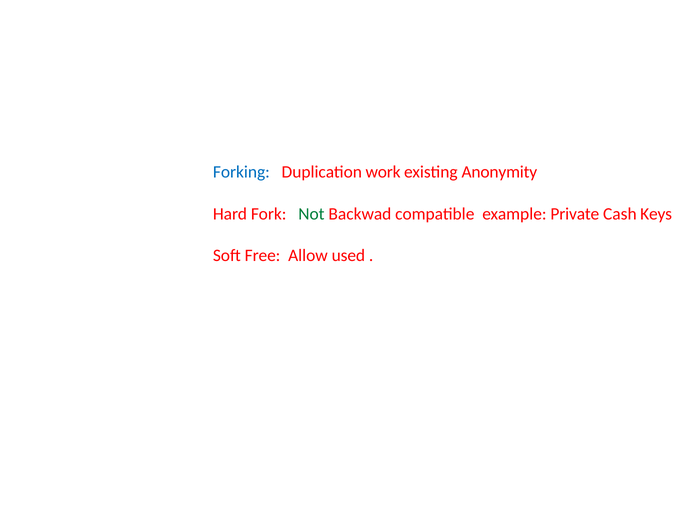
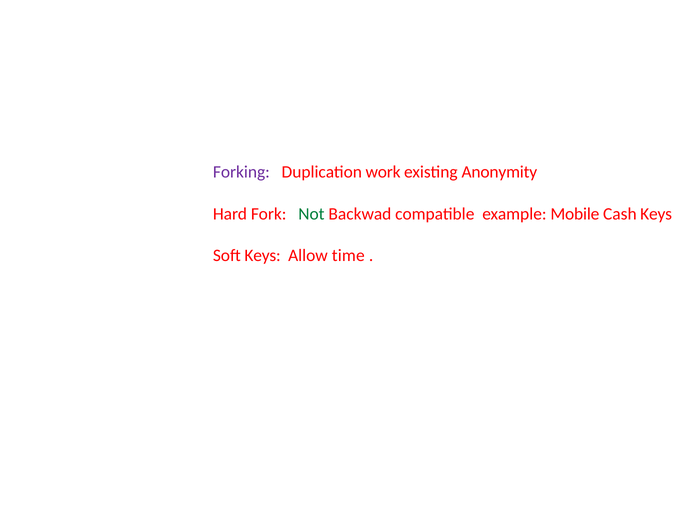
Forking colour: blue -> purple
Private: Private -> Mobile
Soft Free: Free -> Keys
used: used -> time
